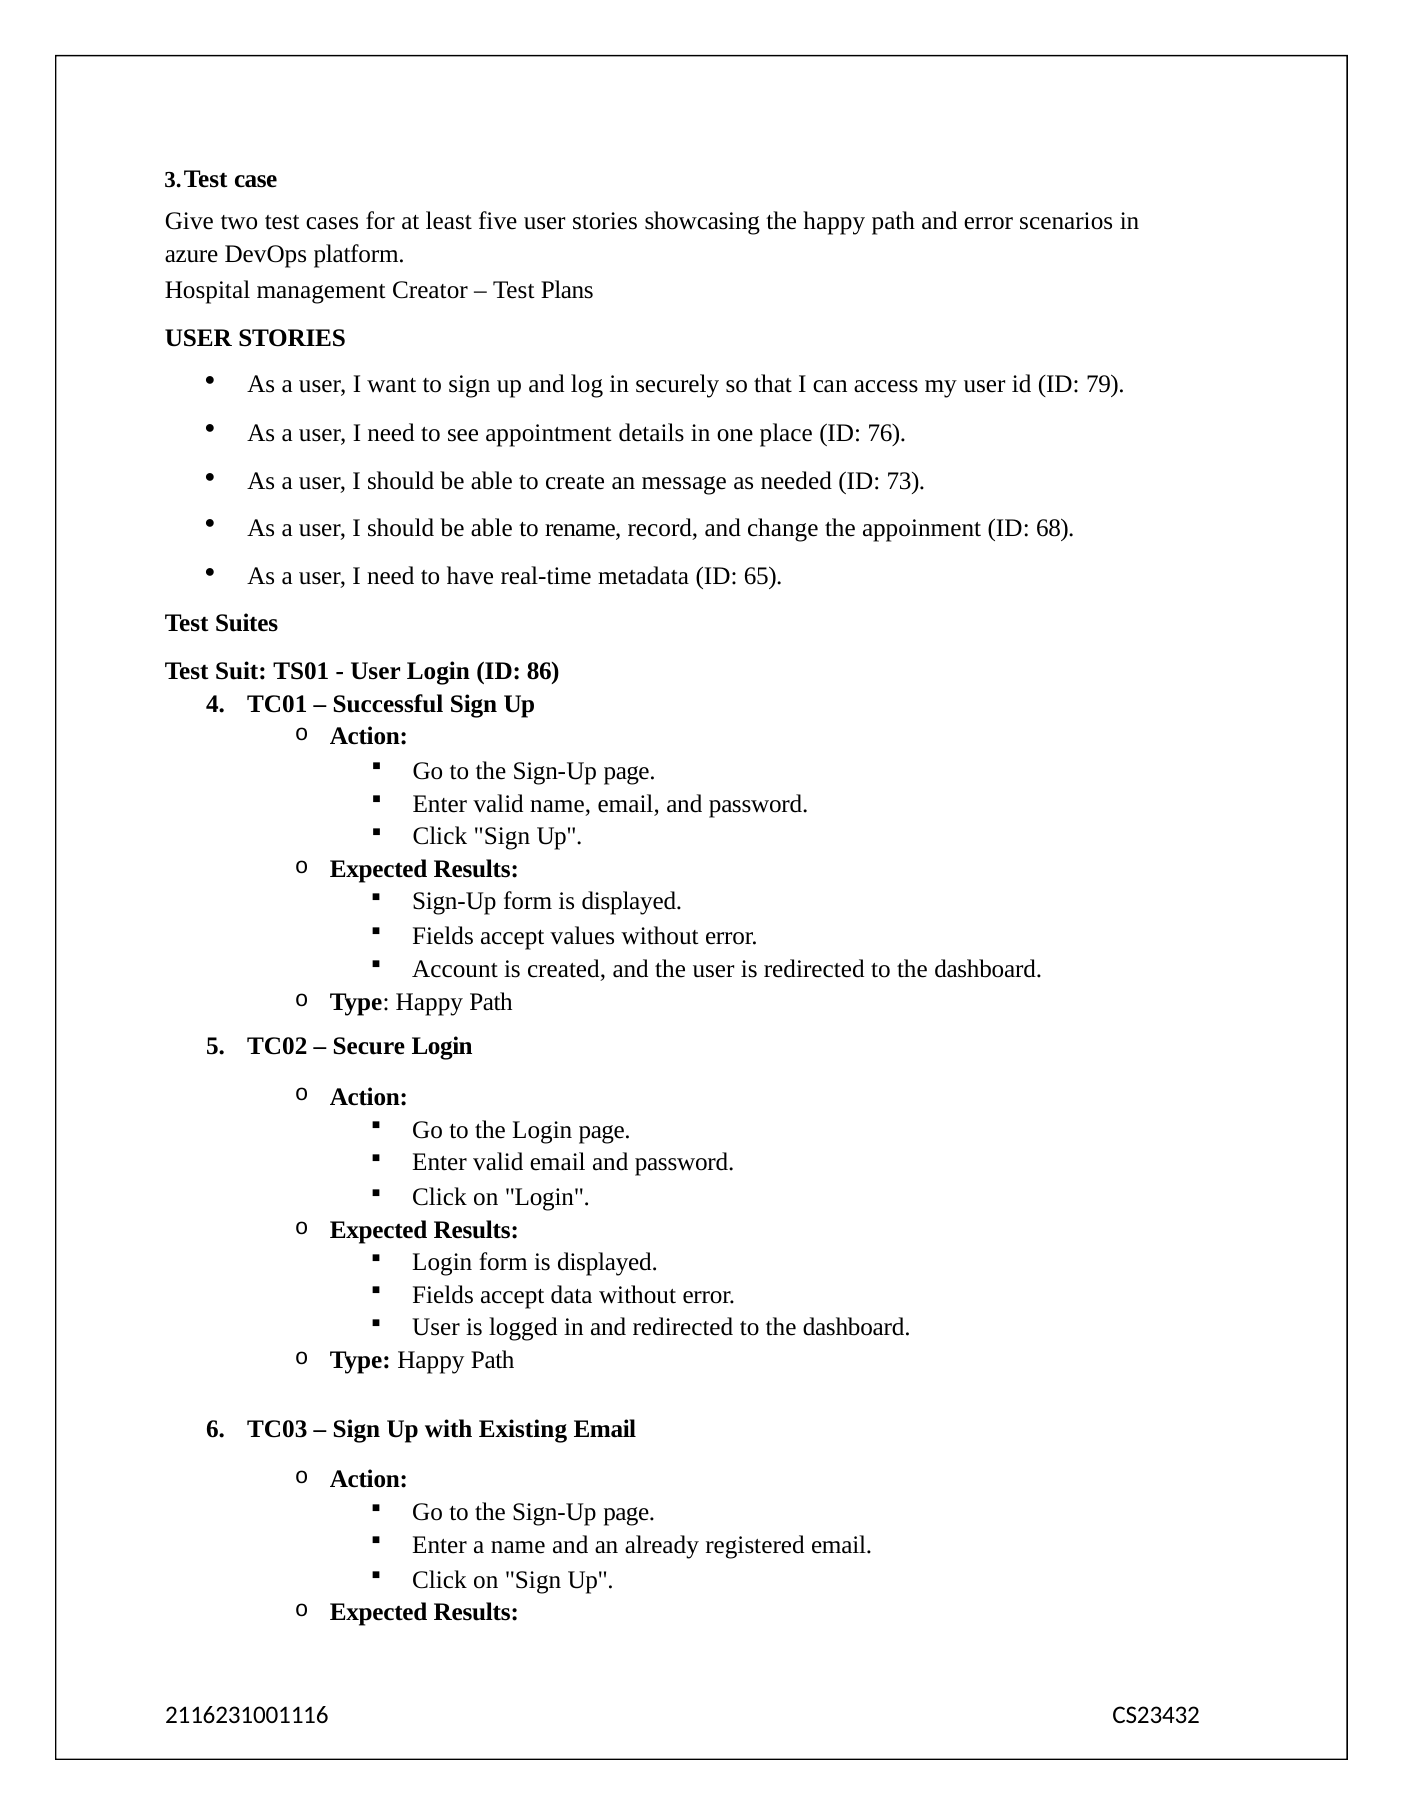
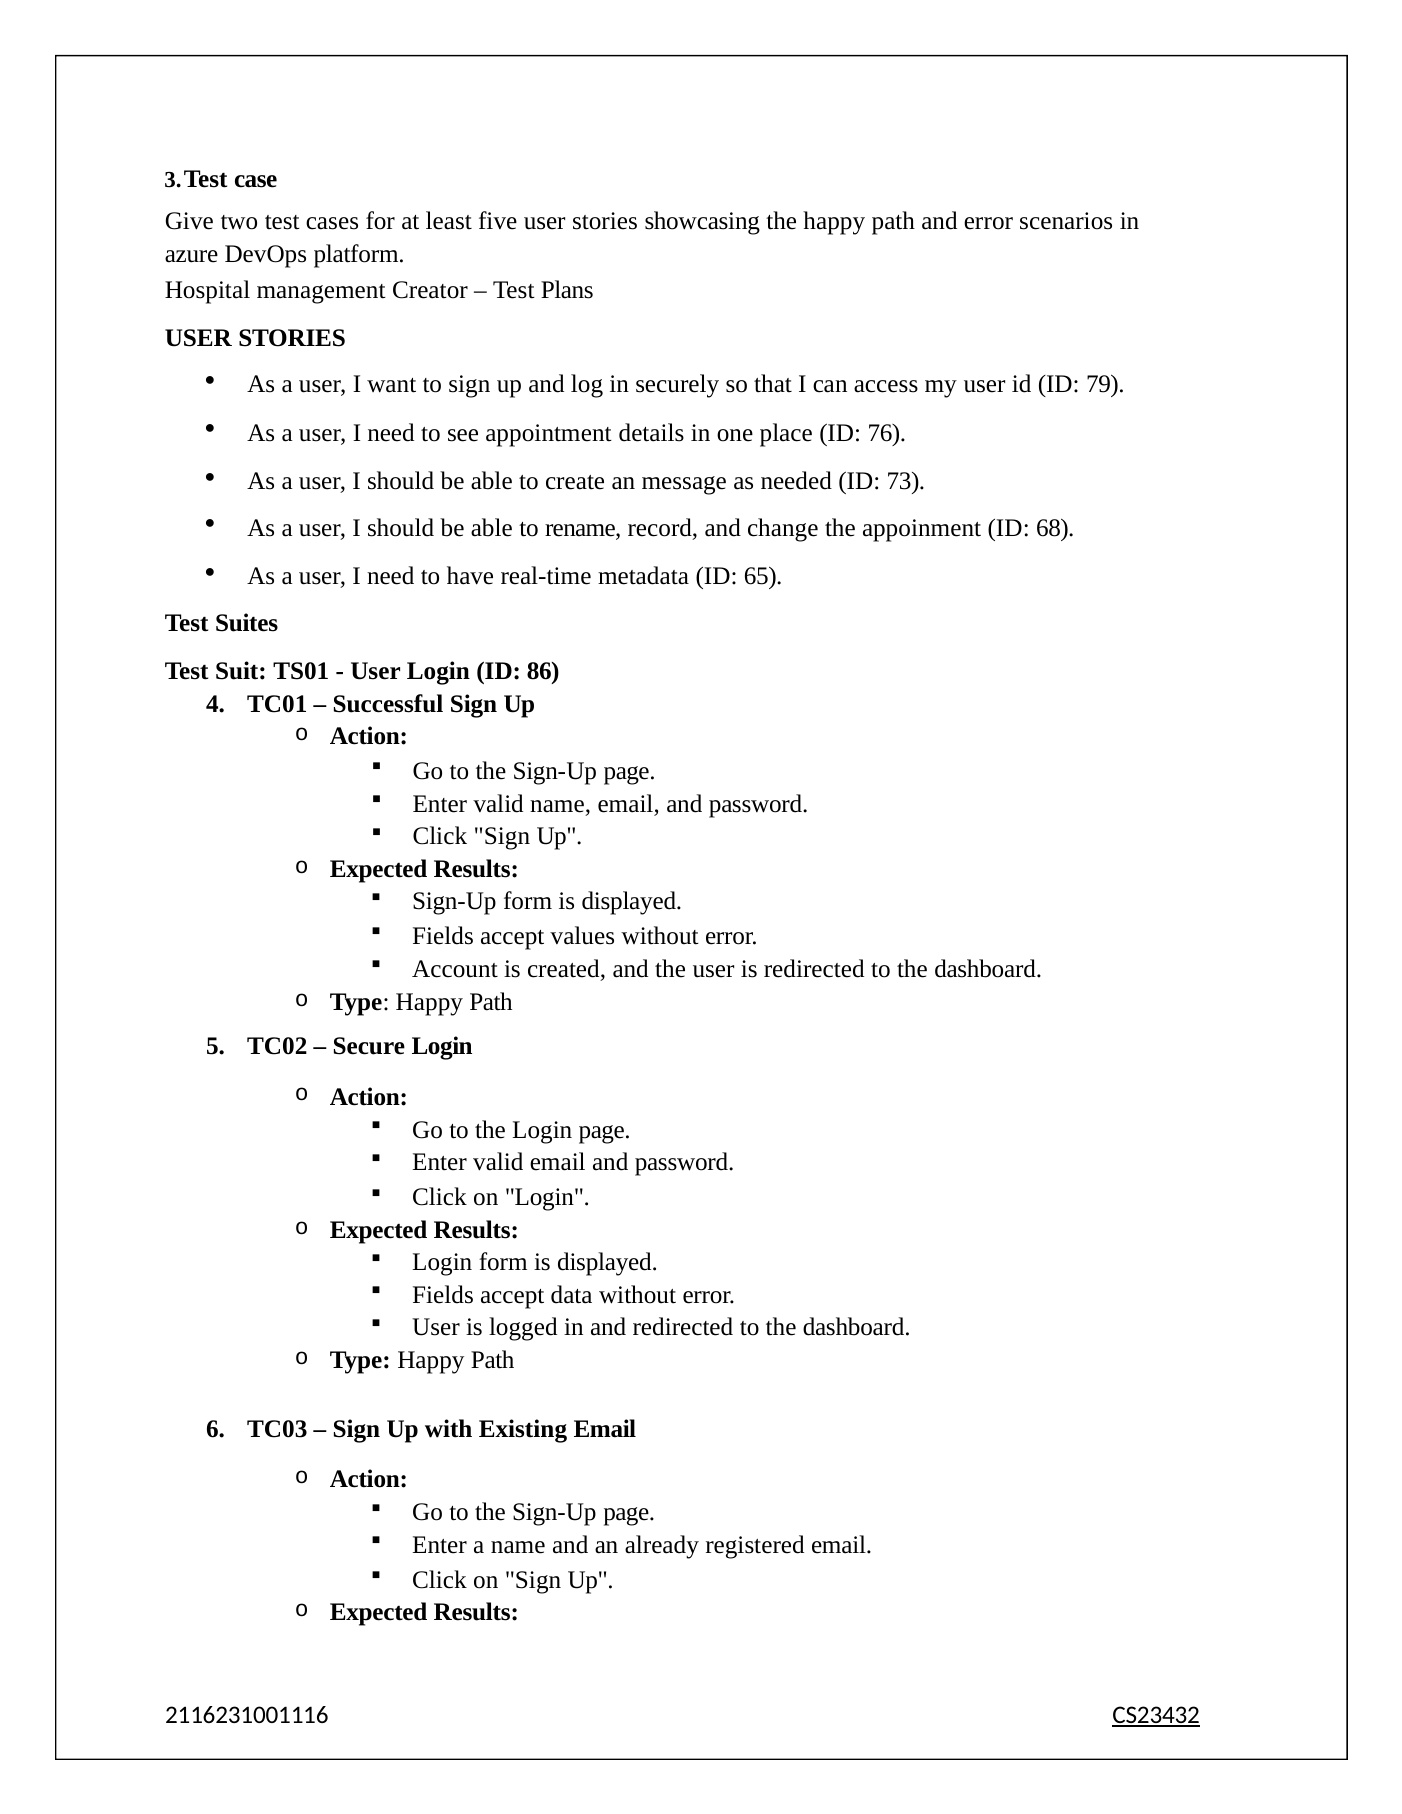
CS23432 underline: none -> present
